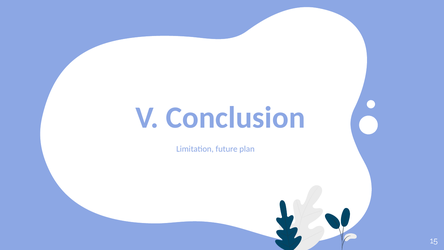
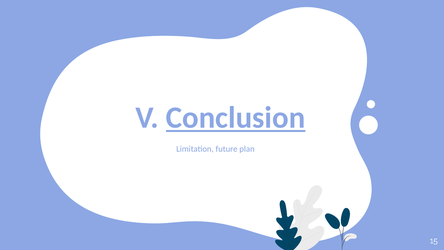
Conclusion underline: none -> present
